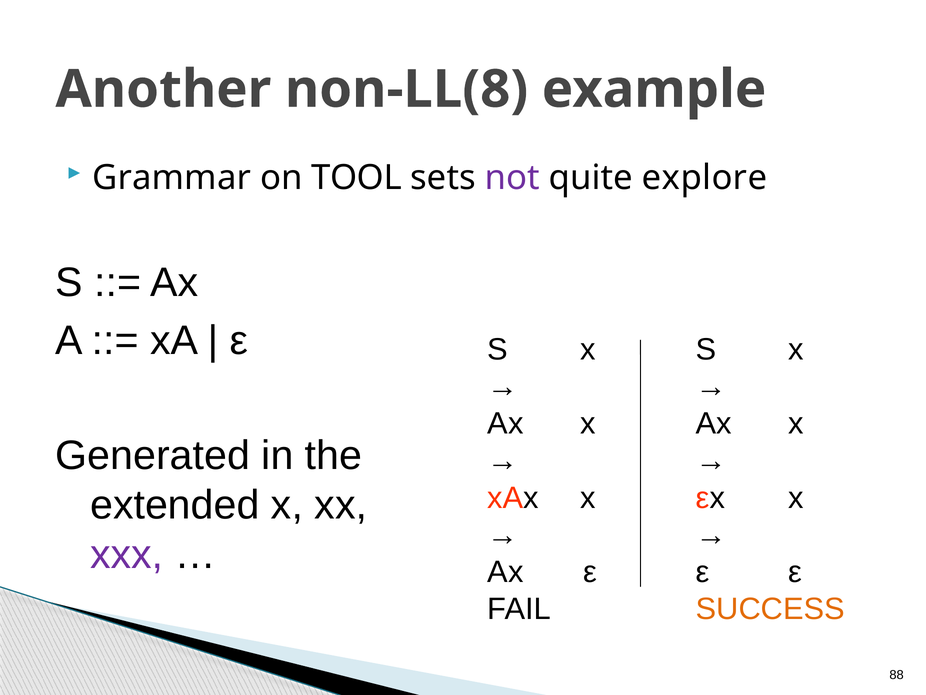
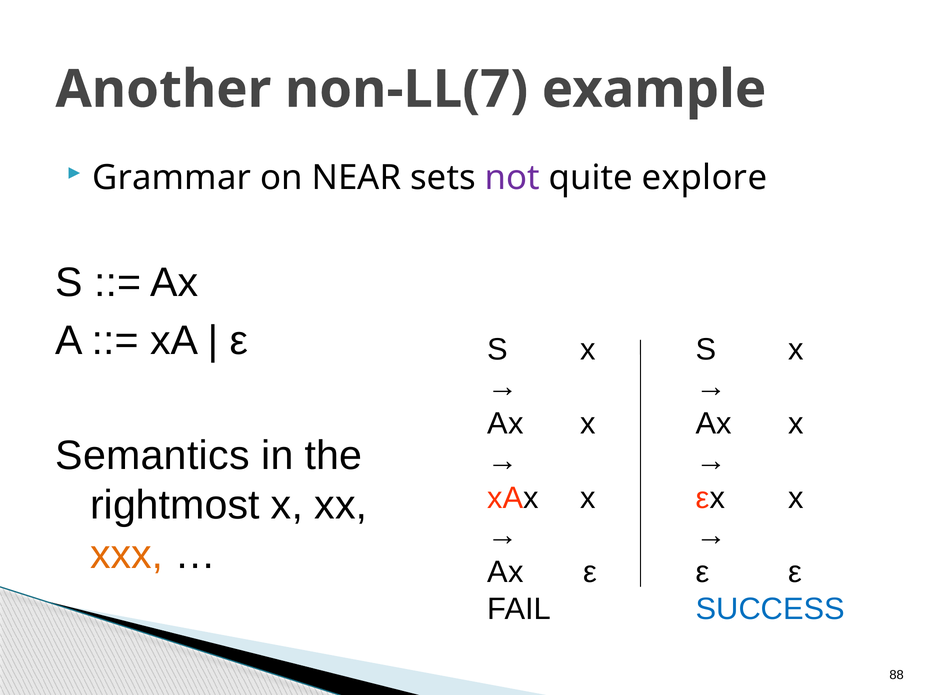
non-LL(8: non-LL(8 -> non-LL(7
TOOL: TOOL -> NEAR
Generated: Generated -> Semantics
extended: extended -> rightmost
xxx colour: purple -> orange
SUCCESS colour: orange -> blue
